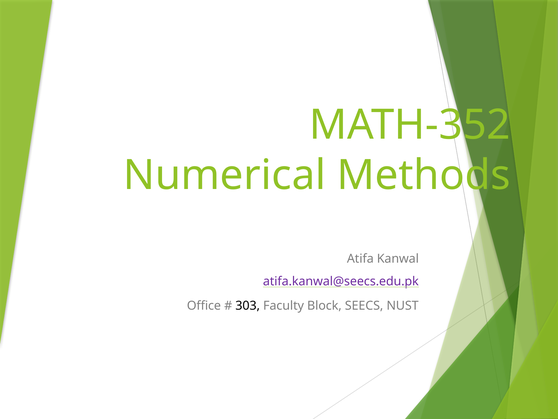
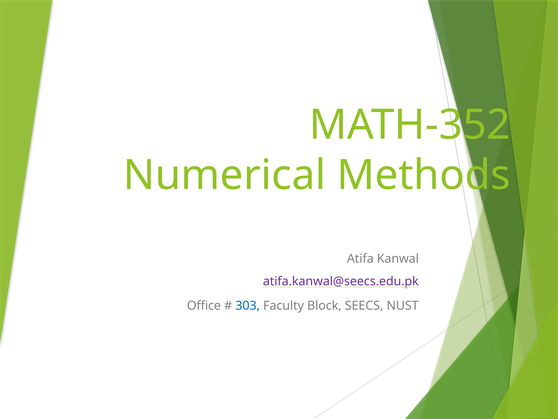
303 colour: black -> blue
